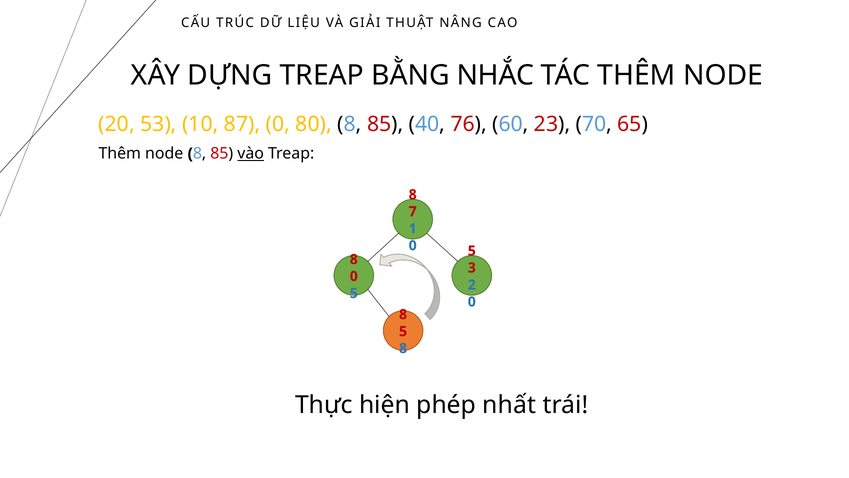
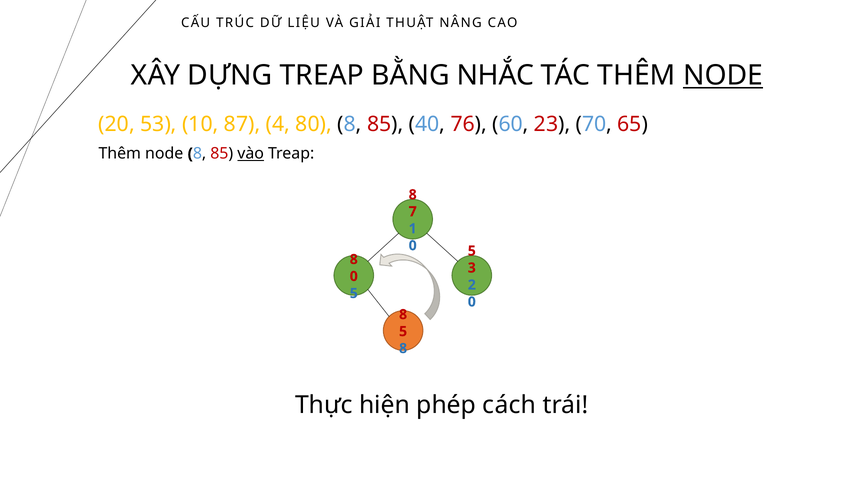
NODE at (723, 75) underline: none -> present
87 0: 0 -> 4
nhất: nhất -> cách
